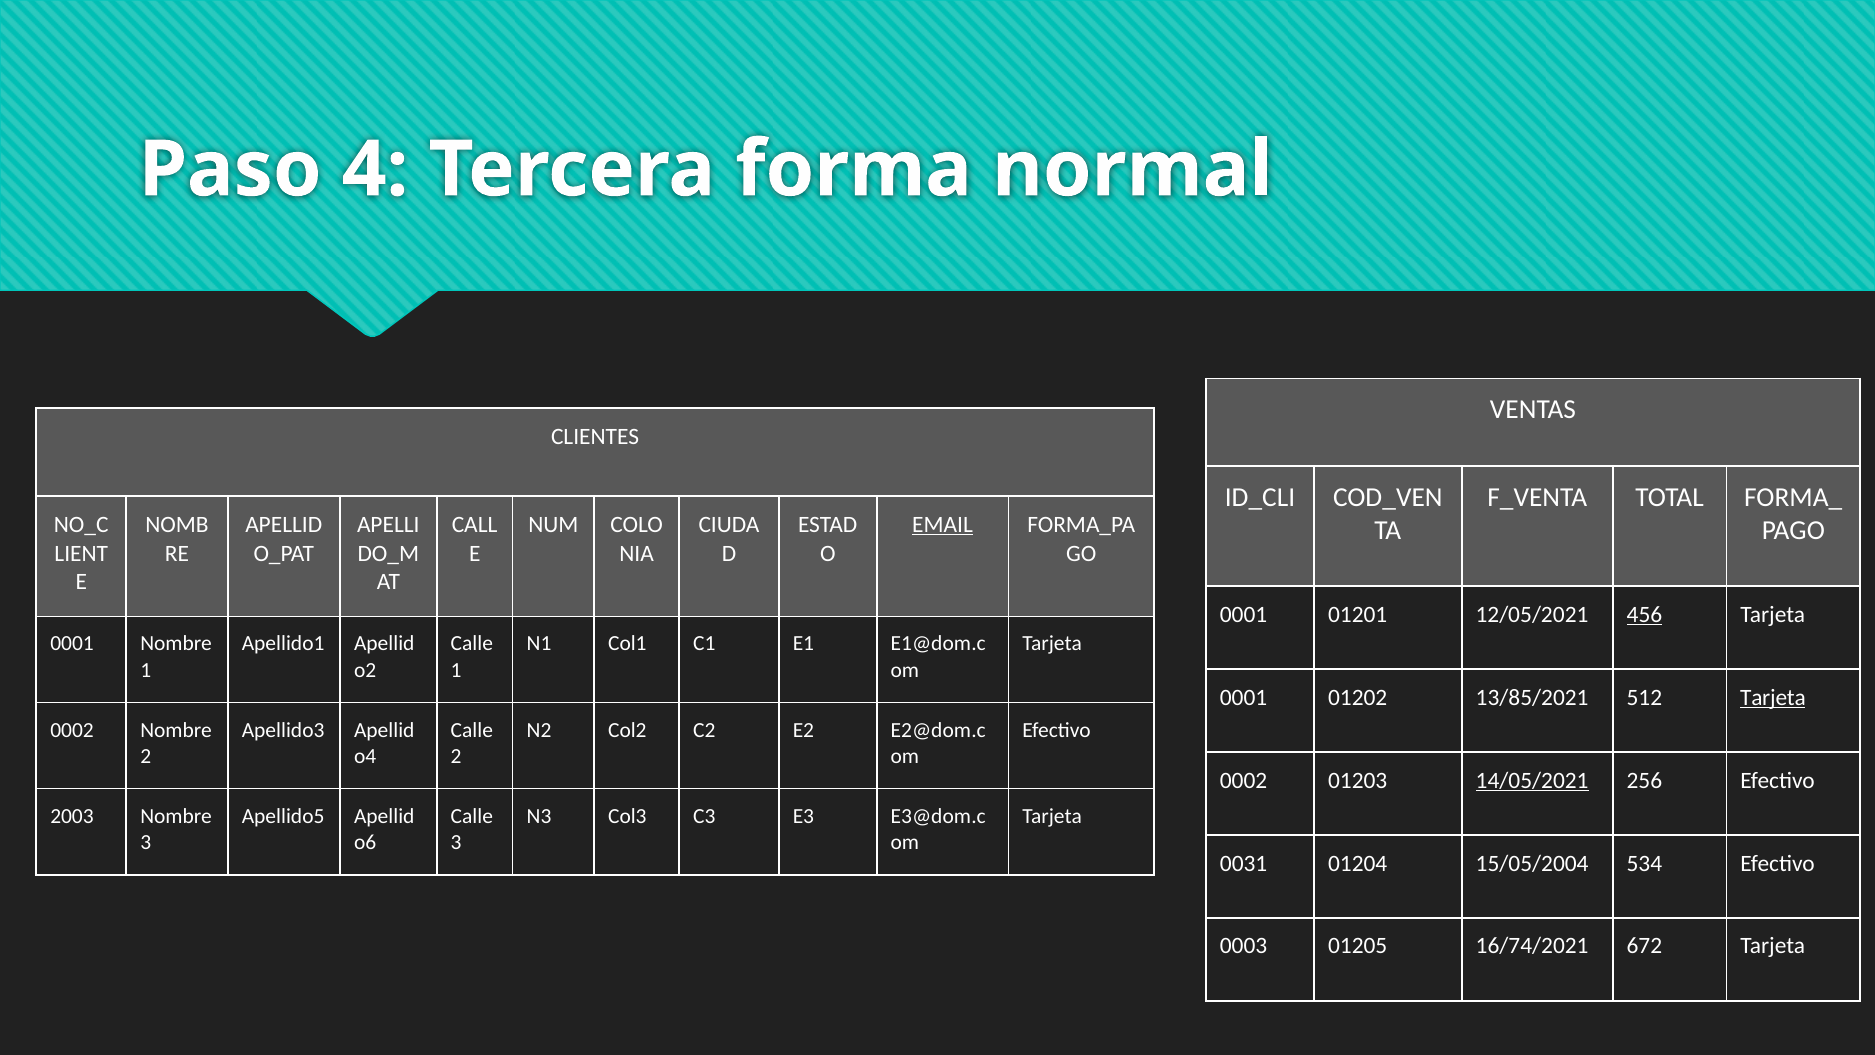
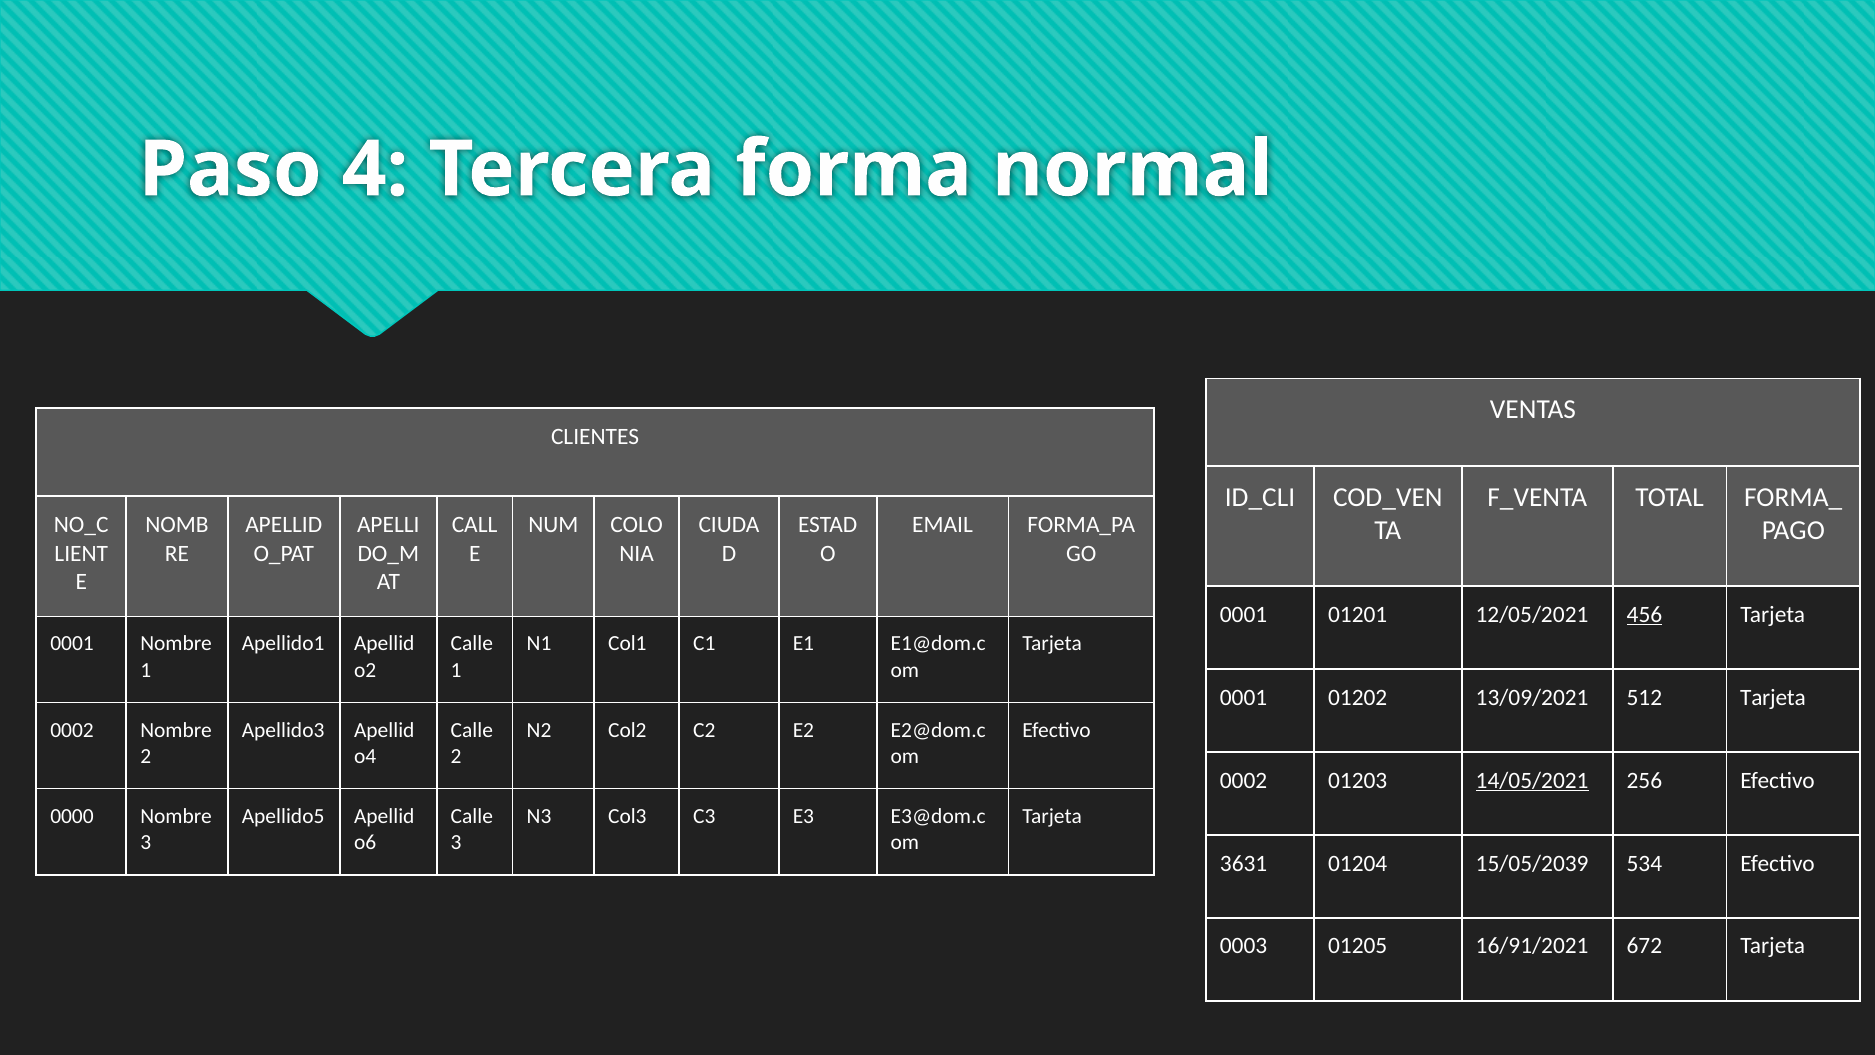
EMAIL underline: present -> none
13/85/2021: 13/85/2021 -> 13/09/2021
Tarjeta at (1773, 697) underline: present -> none
2003: 2003 -> 0000
0031: 0031 -> 3631
15/05/2004: 15/05/2004 -> 15/05/2039
16/74/2021: 16/74/2021 -> 16/91/2021
